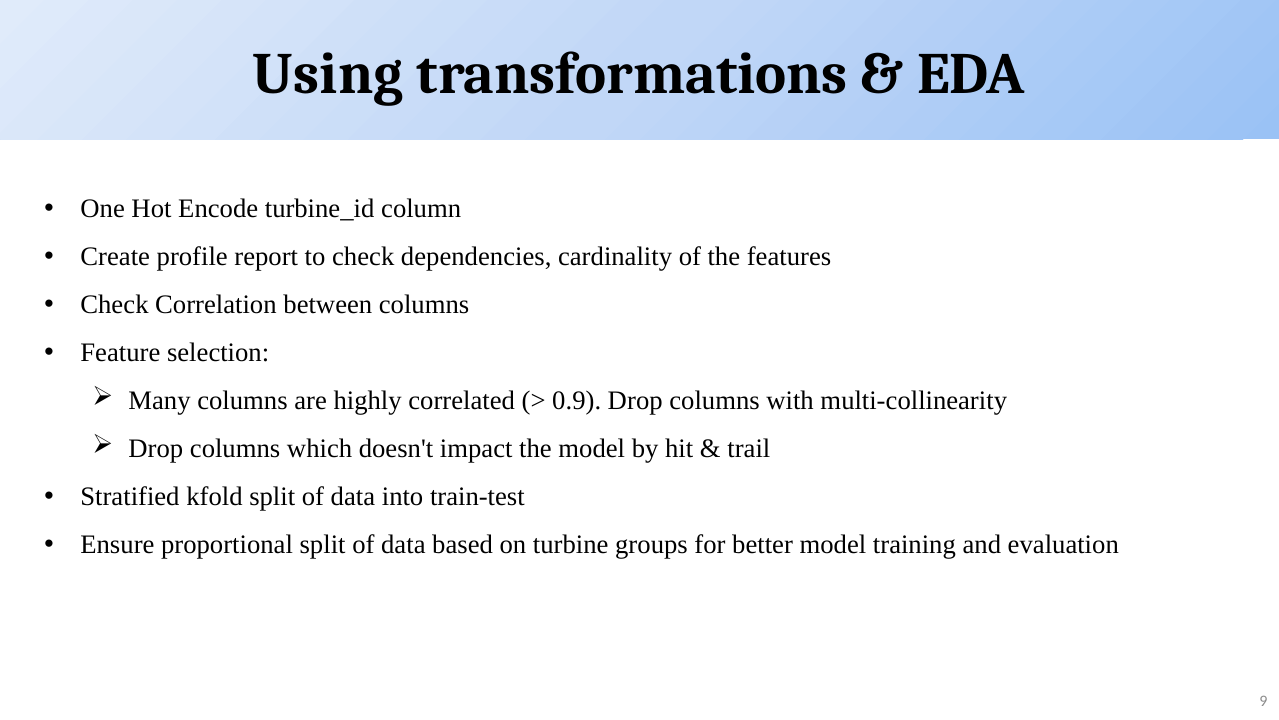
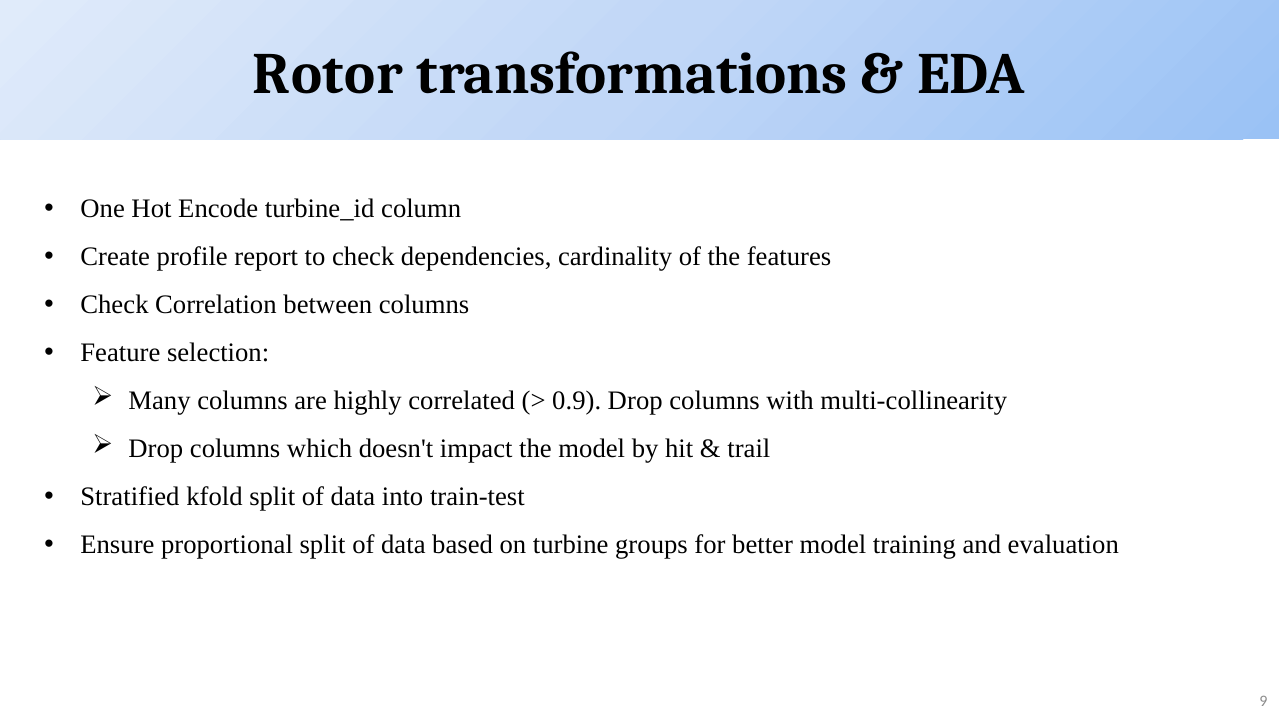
Using: Using -> Rotor
